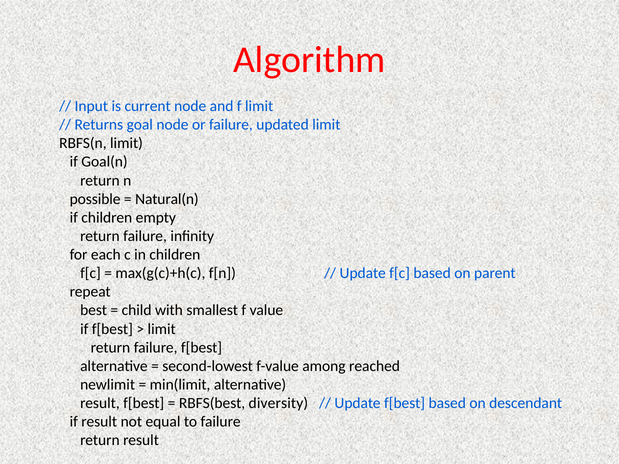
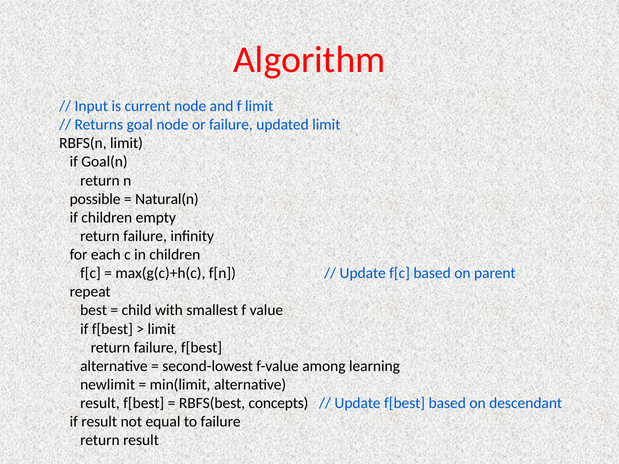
reached: reached -> learning
diversity: diversity -> concepts
